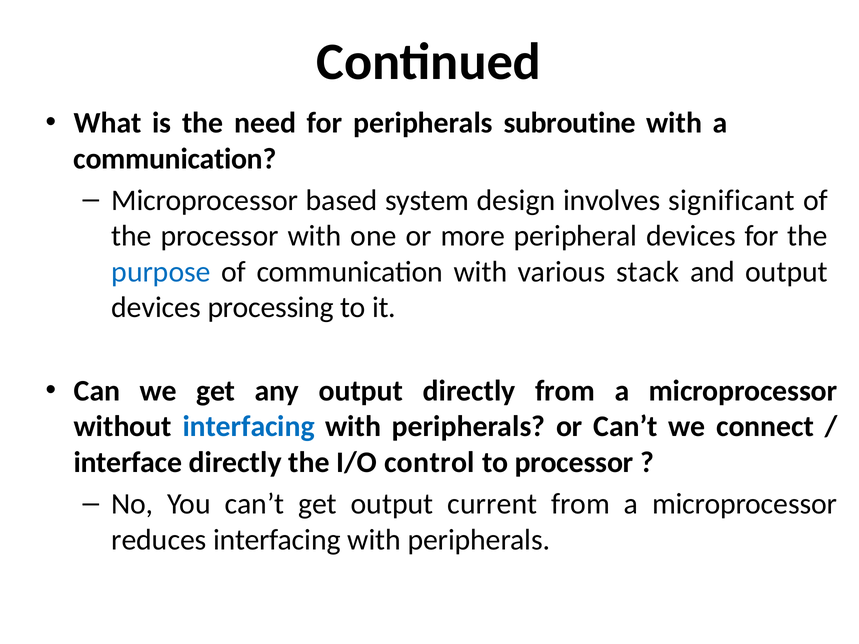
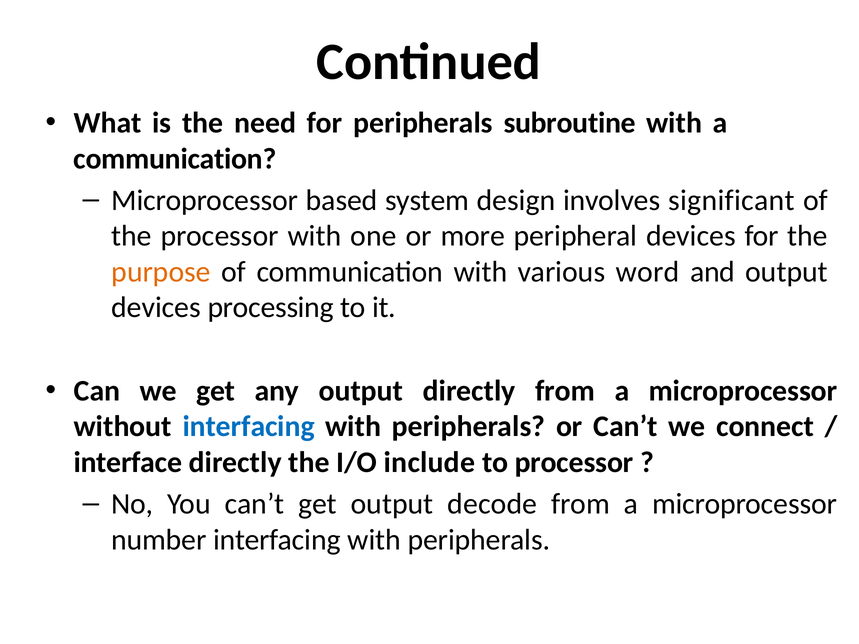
purpose colour: blue -> orange
stack: stack -> word
control: control -> include
current: current -> decode
reduces: reduces -> number
